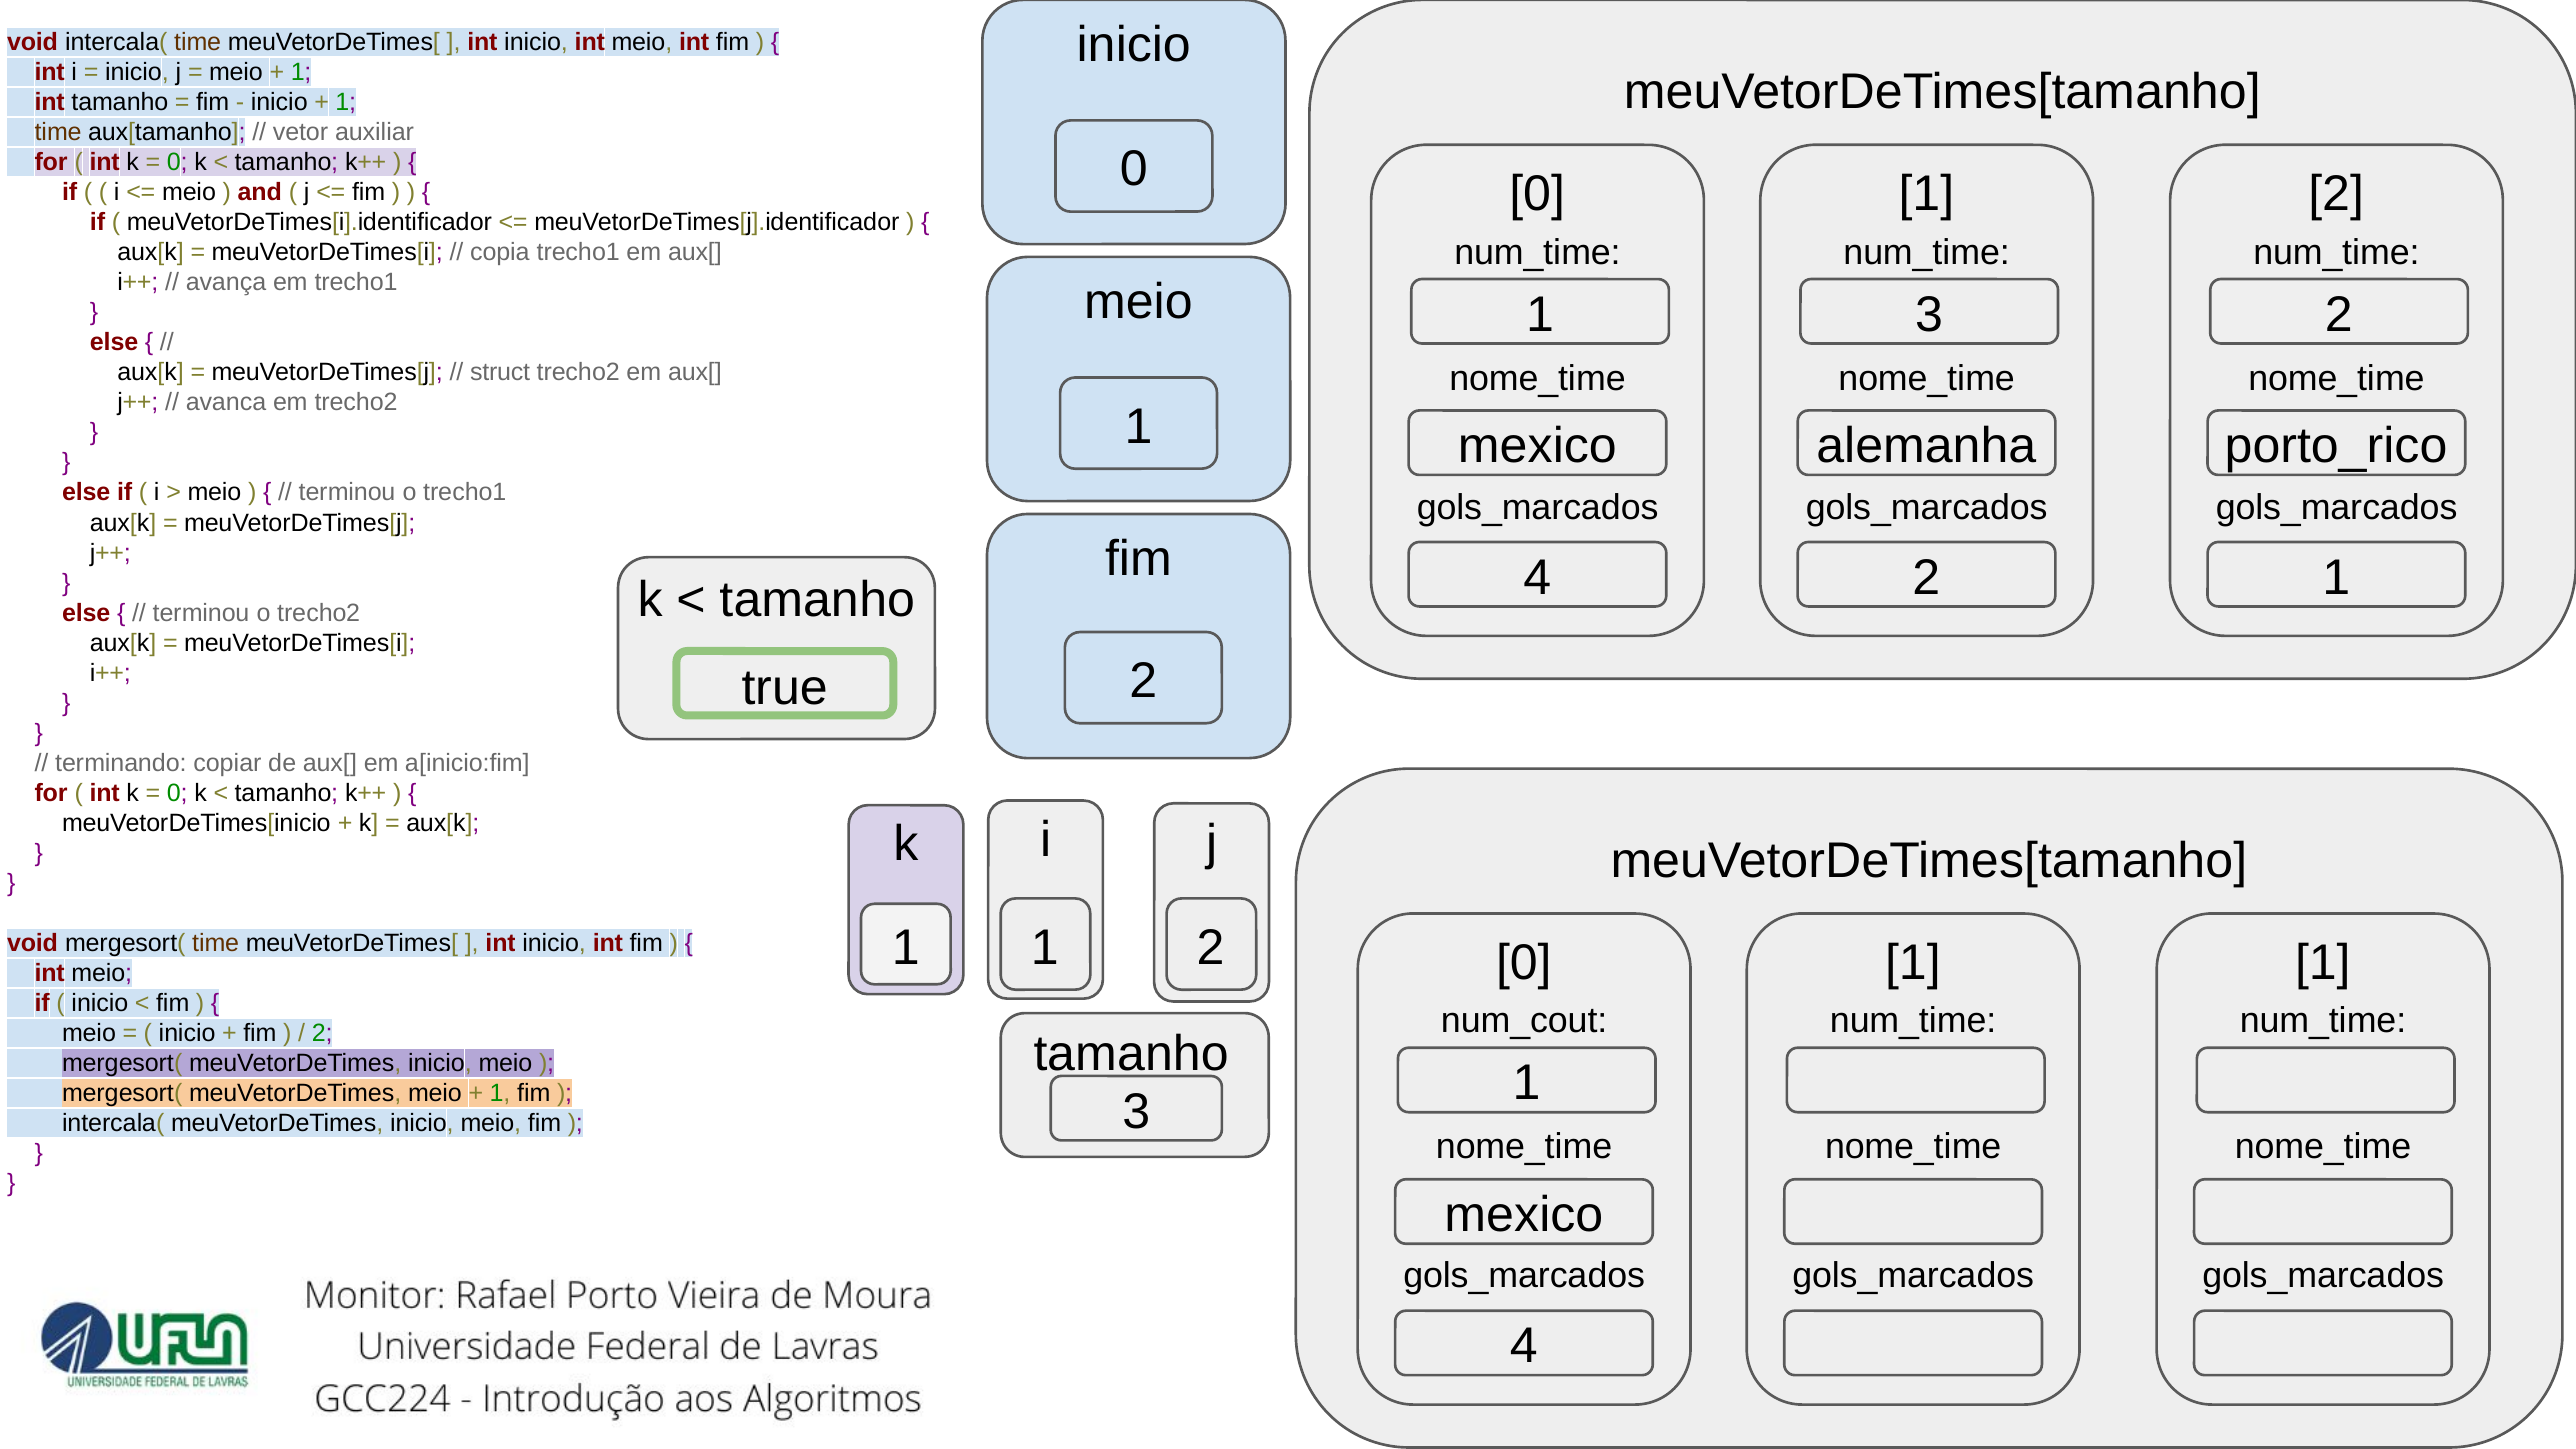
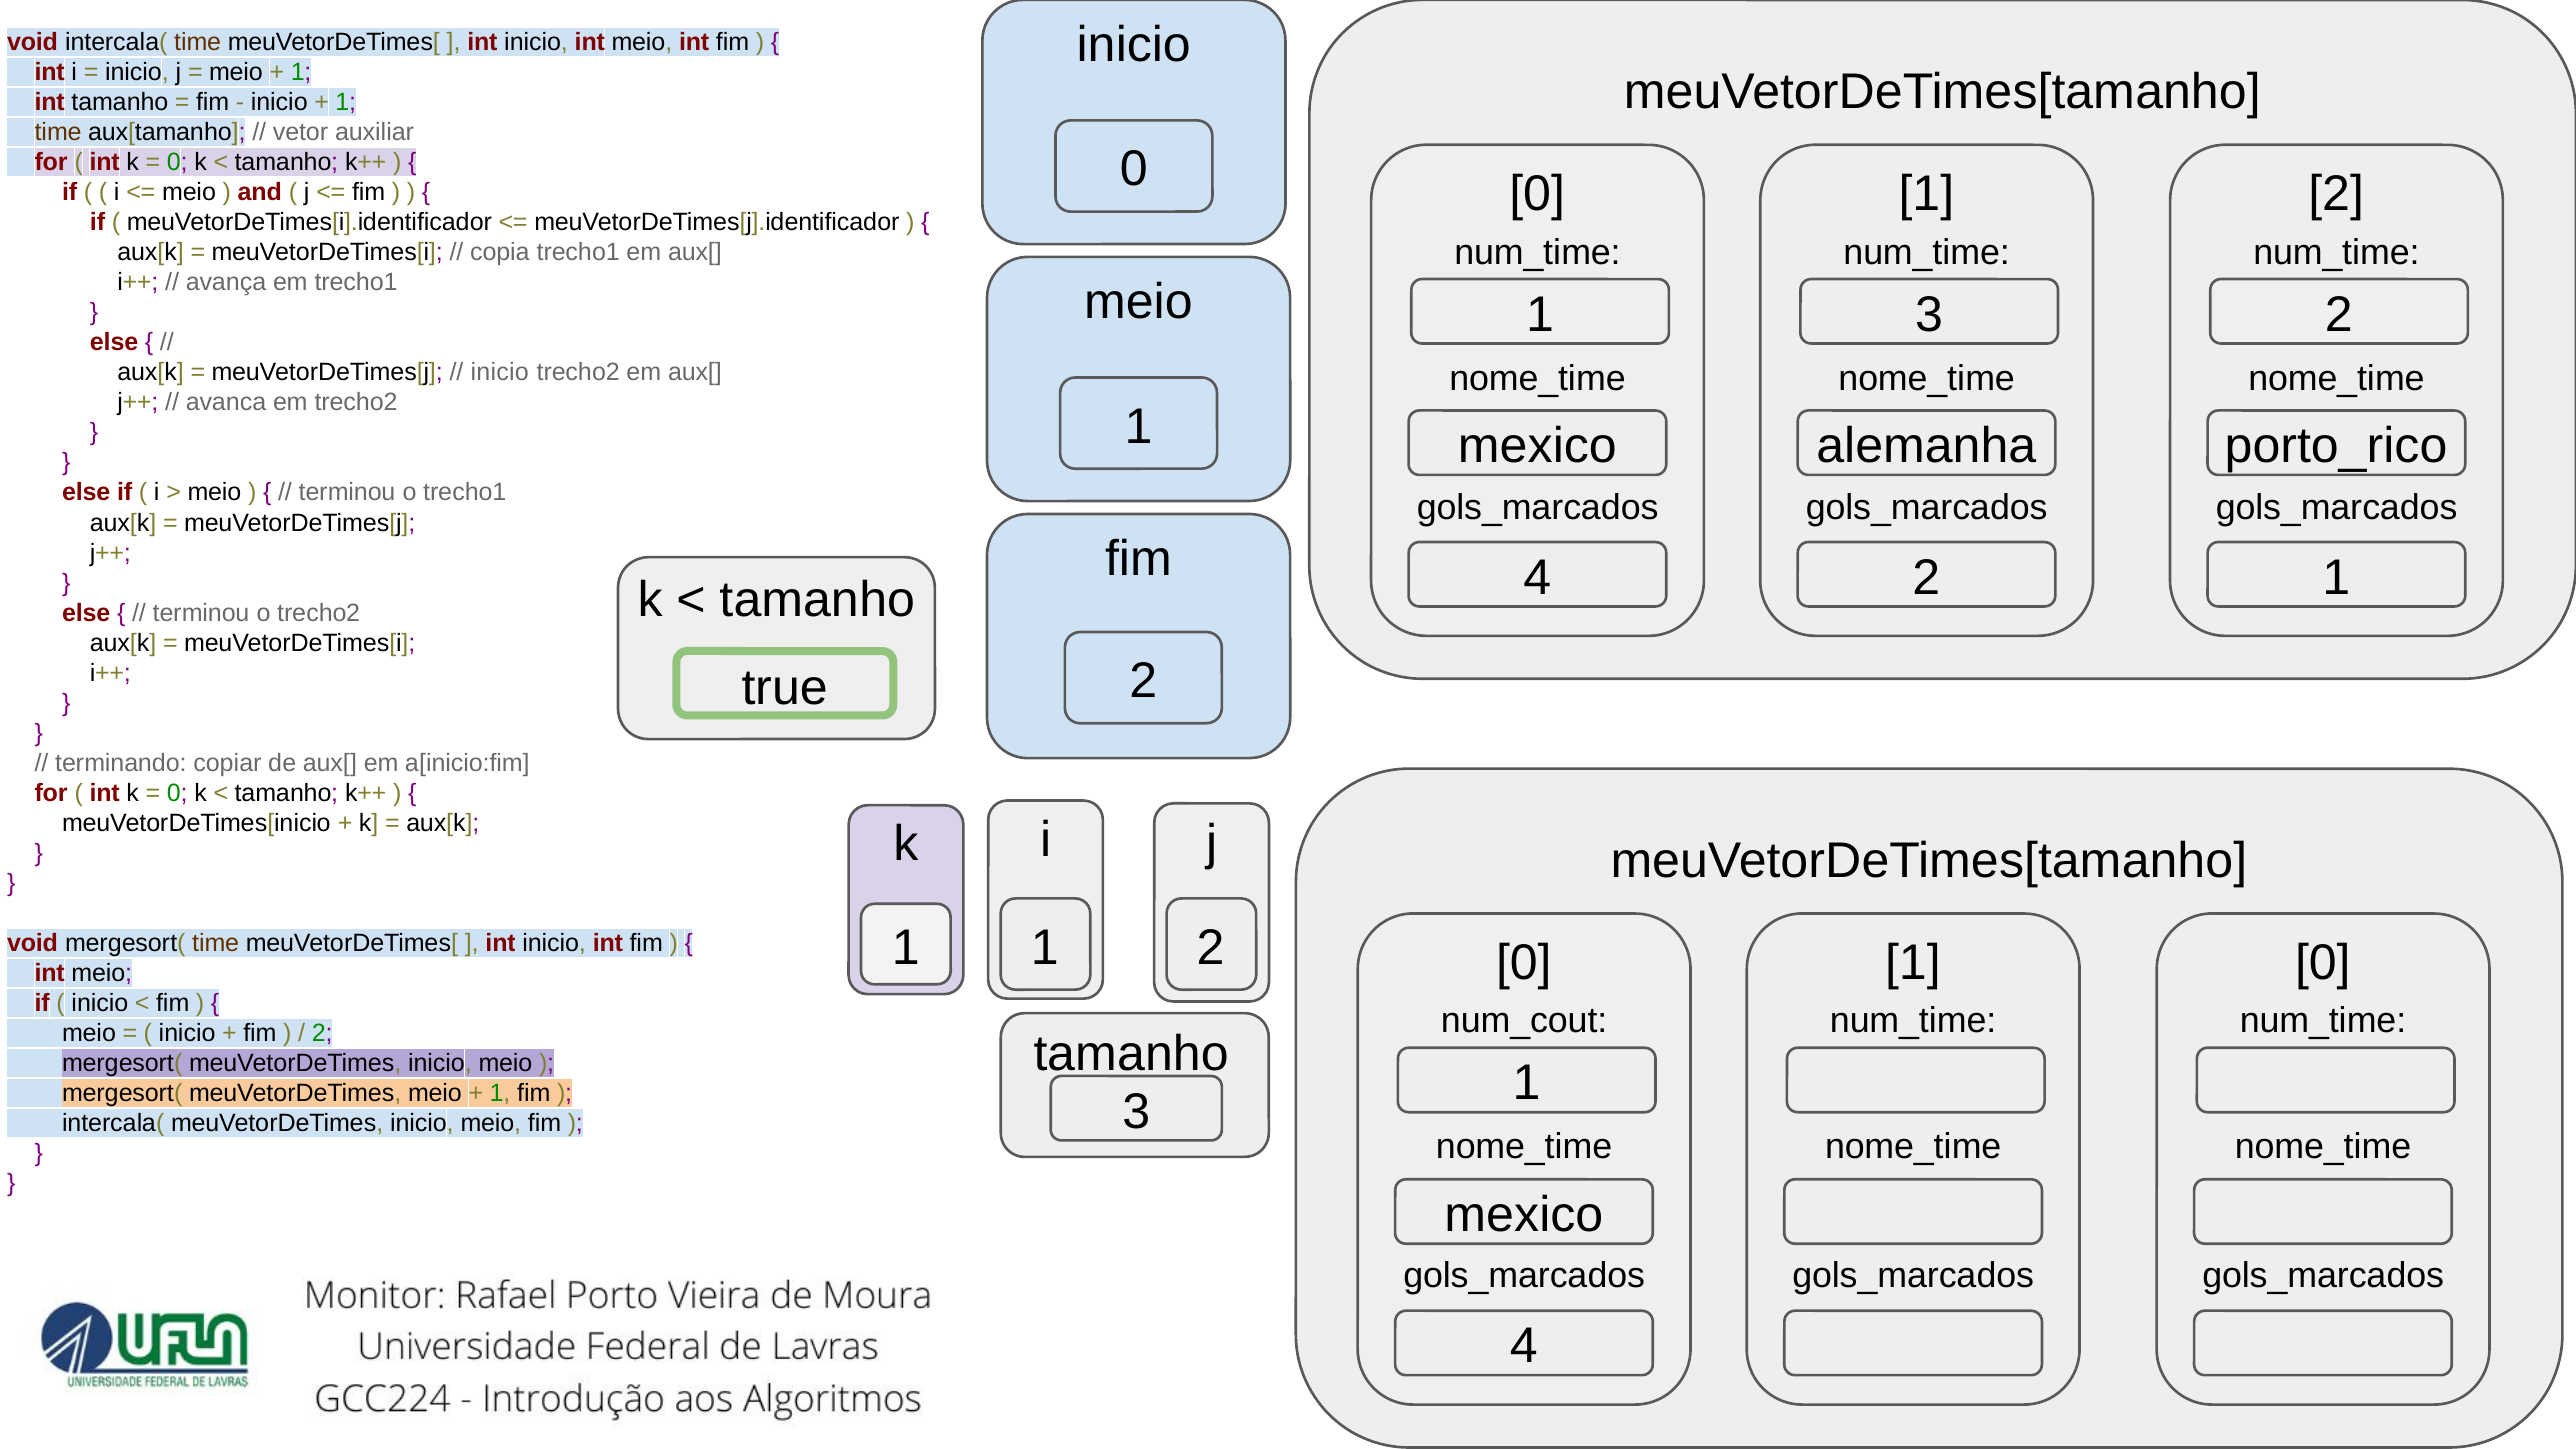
struct at (500, 373): struct -> inicio
1 at (2323, 963): 1 -> 0
